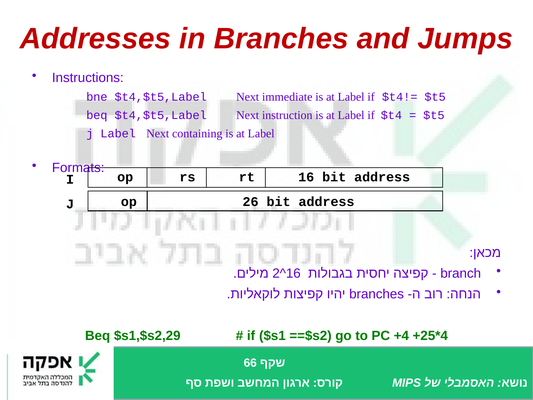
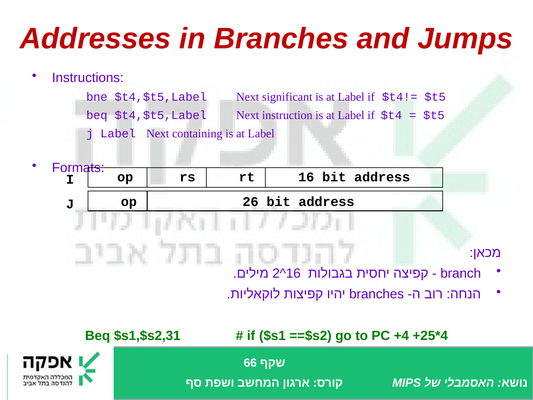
immediate: immediate -> significant
$s1,$s2,29: $s1,$s2,29 -> $s1,$s2,31
